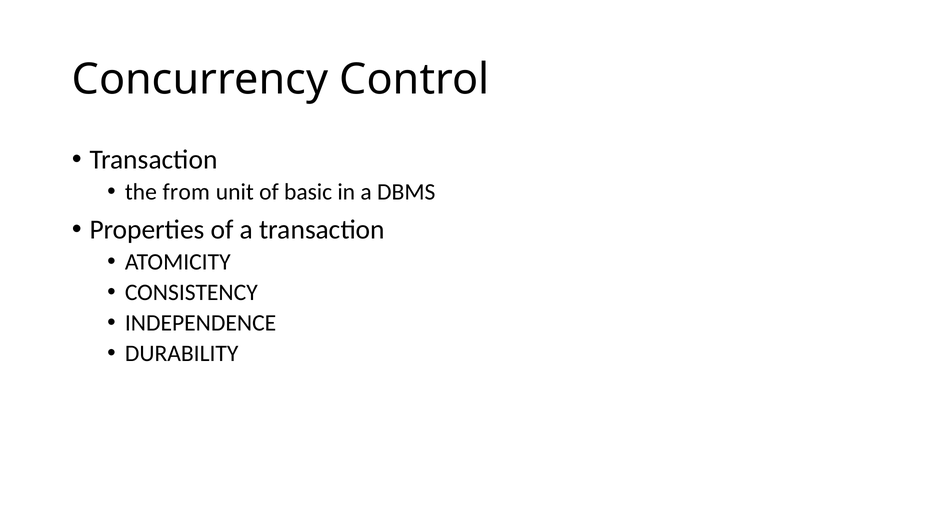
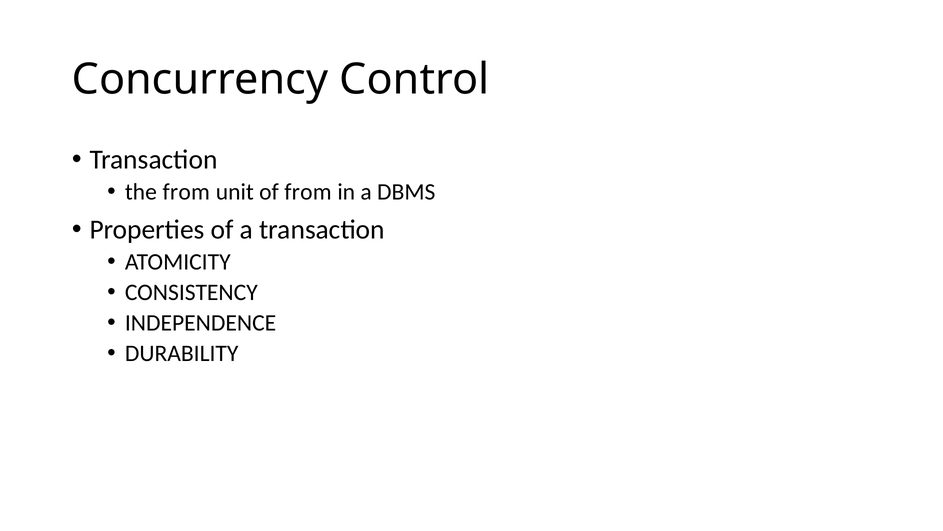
of basic: basic -> from
